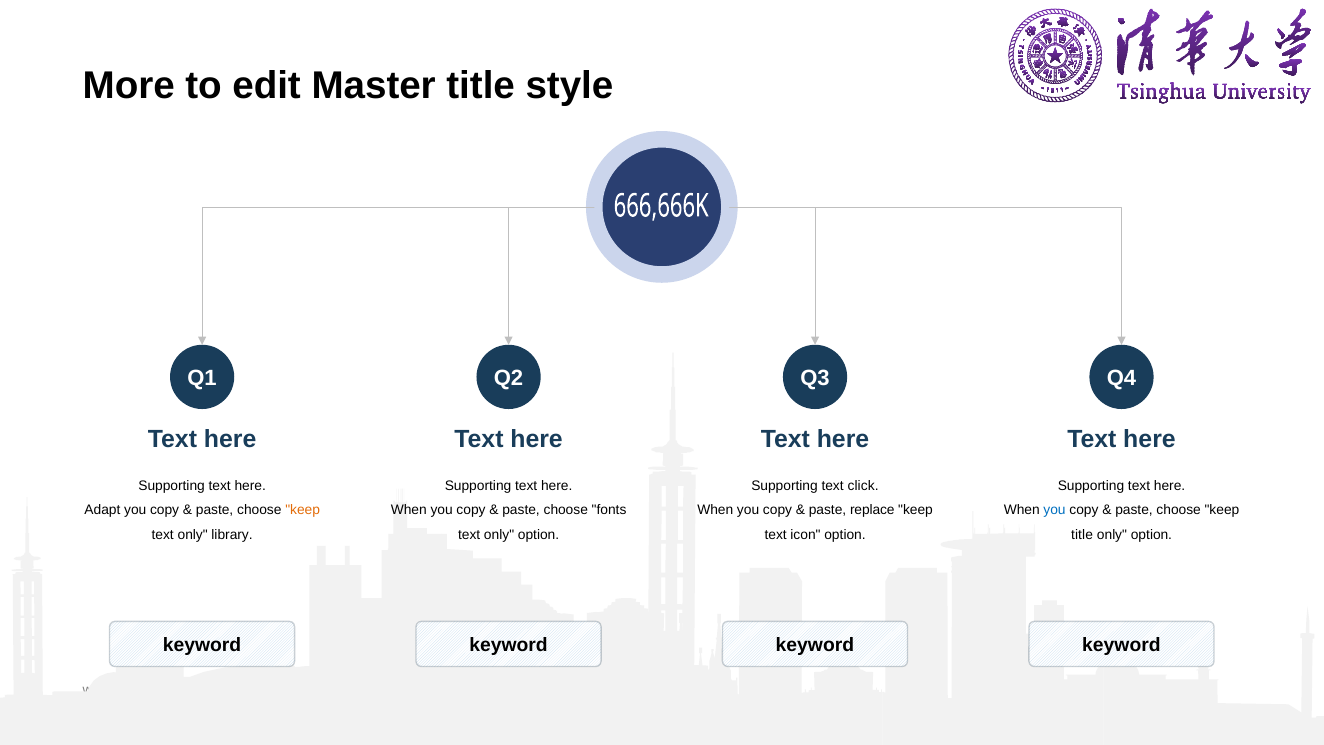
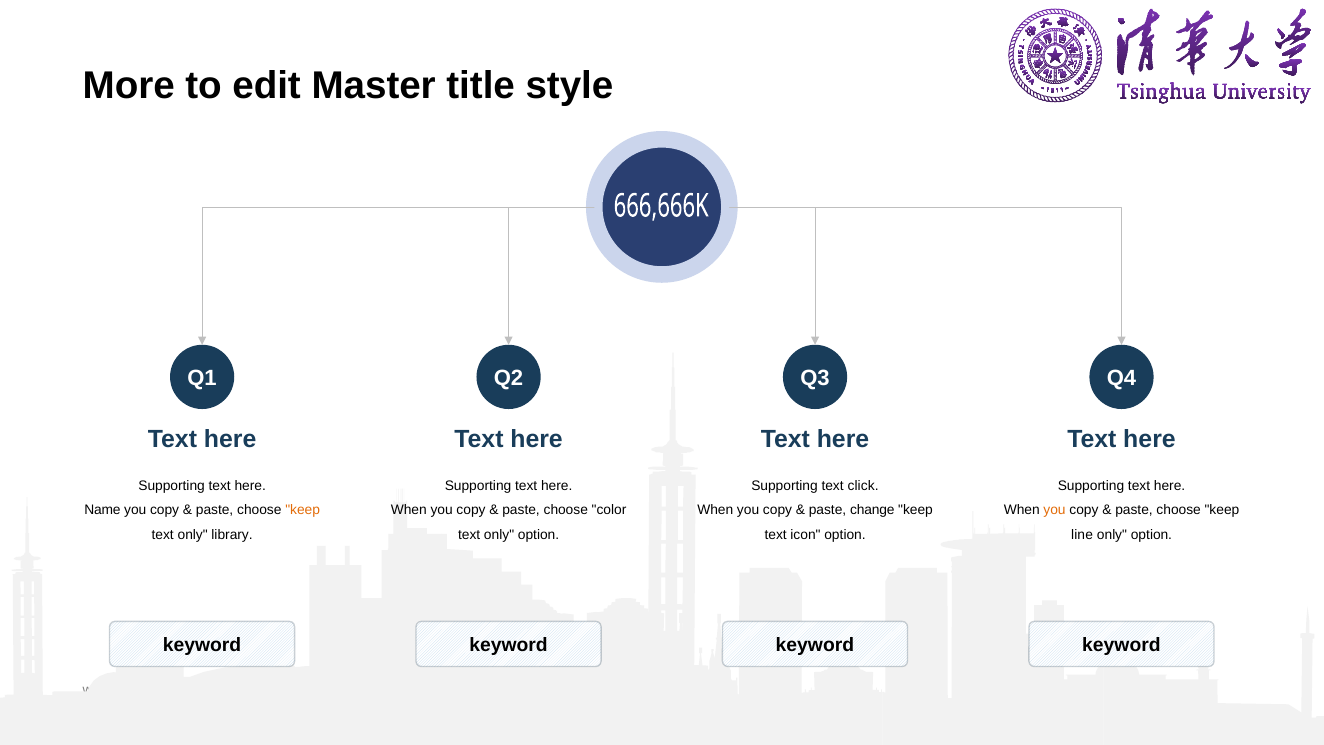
Adapt: Adapt -> Name
fonts: fonts -> color
replace: replace -> change
you at (1055, 510) colour: blue -> orange
title at (1082, 535): title -> line
